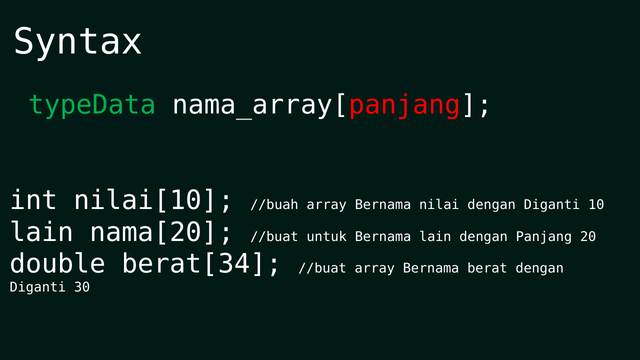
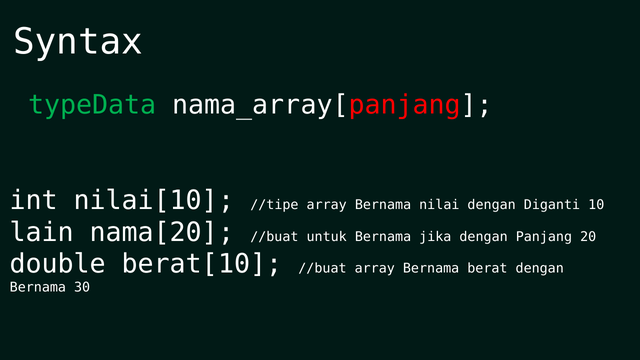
//buah: //buah -> //tipe
Bernama lain: lain -> jika
berat[34: berat[34 -> berat[10
Diganti at (38, 287): Diganti -> Bernama
